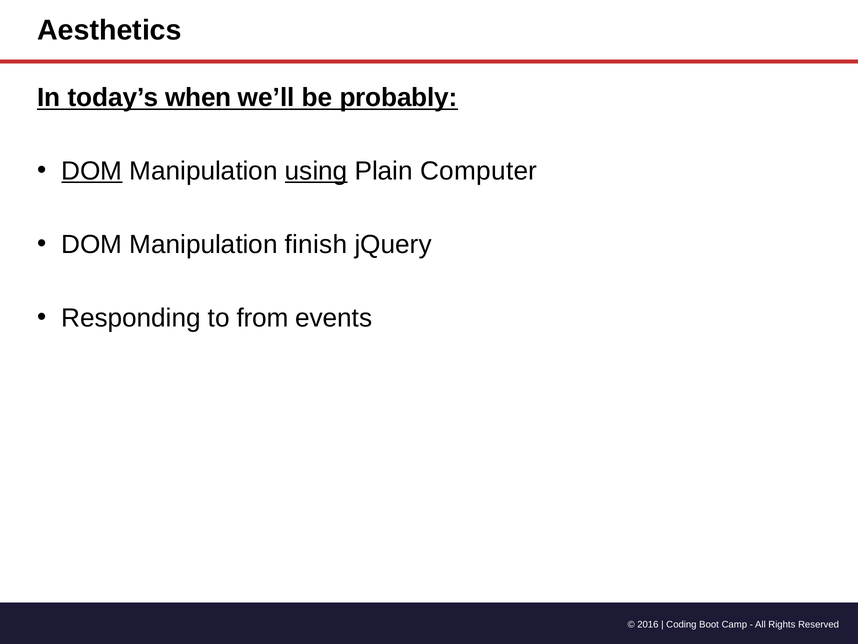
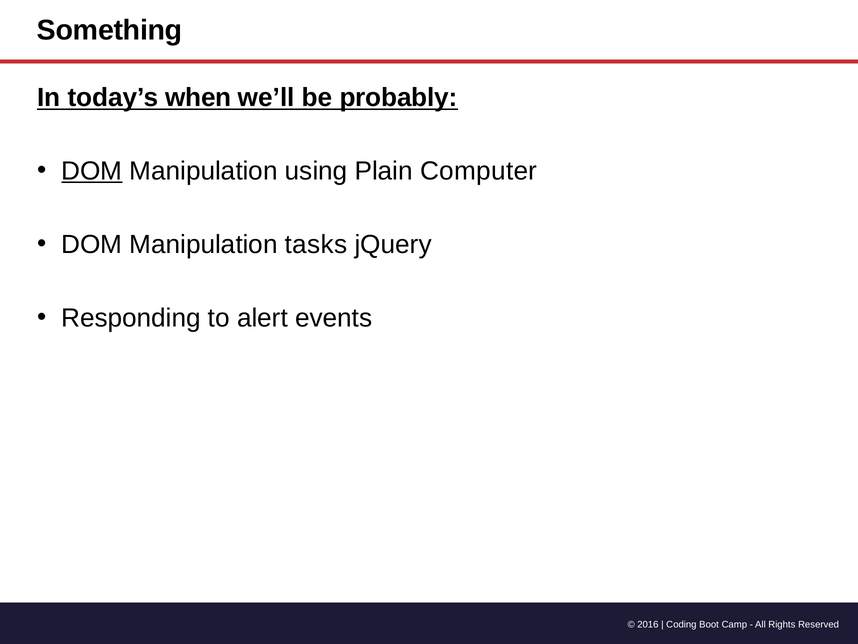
Aesthetics: Aesthetics -> Something
using underline: present -> none
finish: finish -> tasks
from: from -> alert
